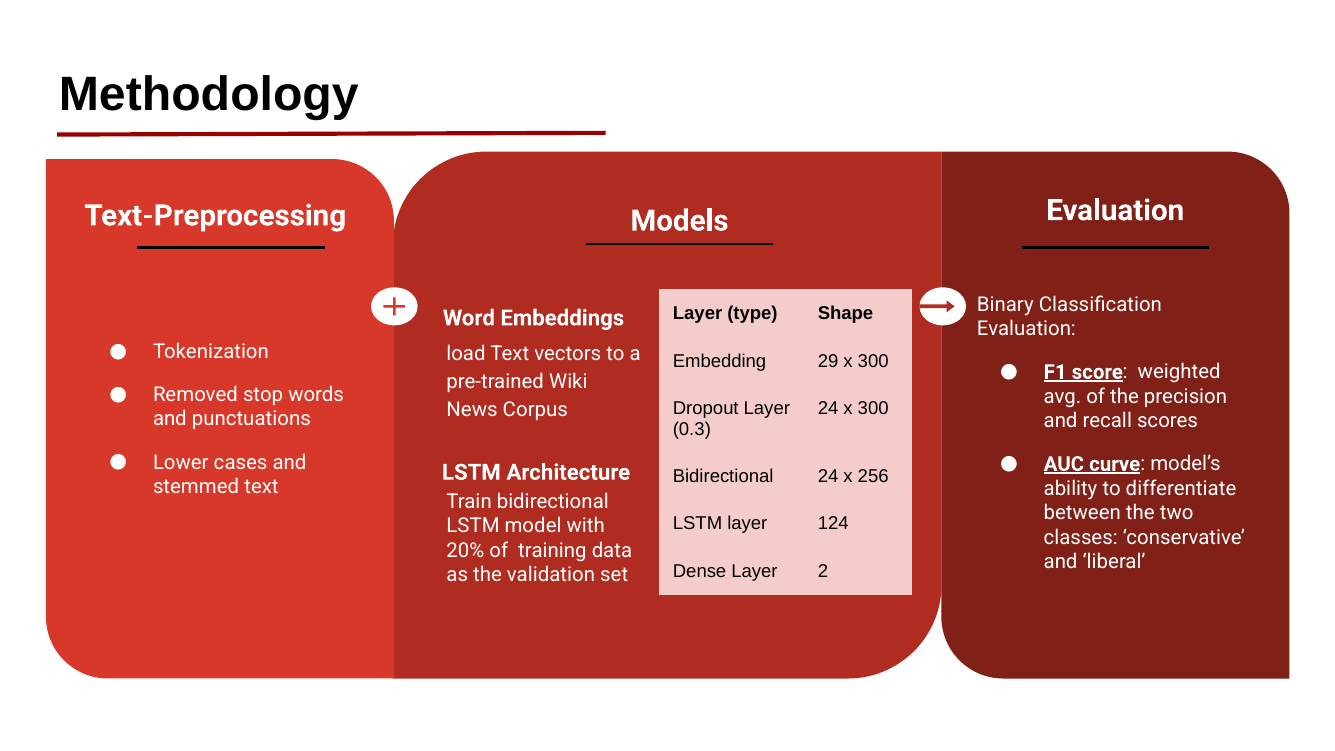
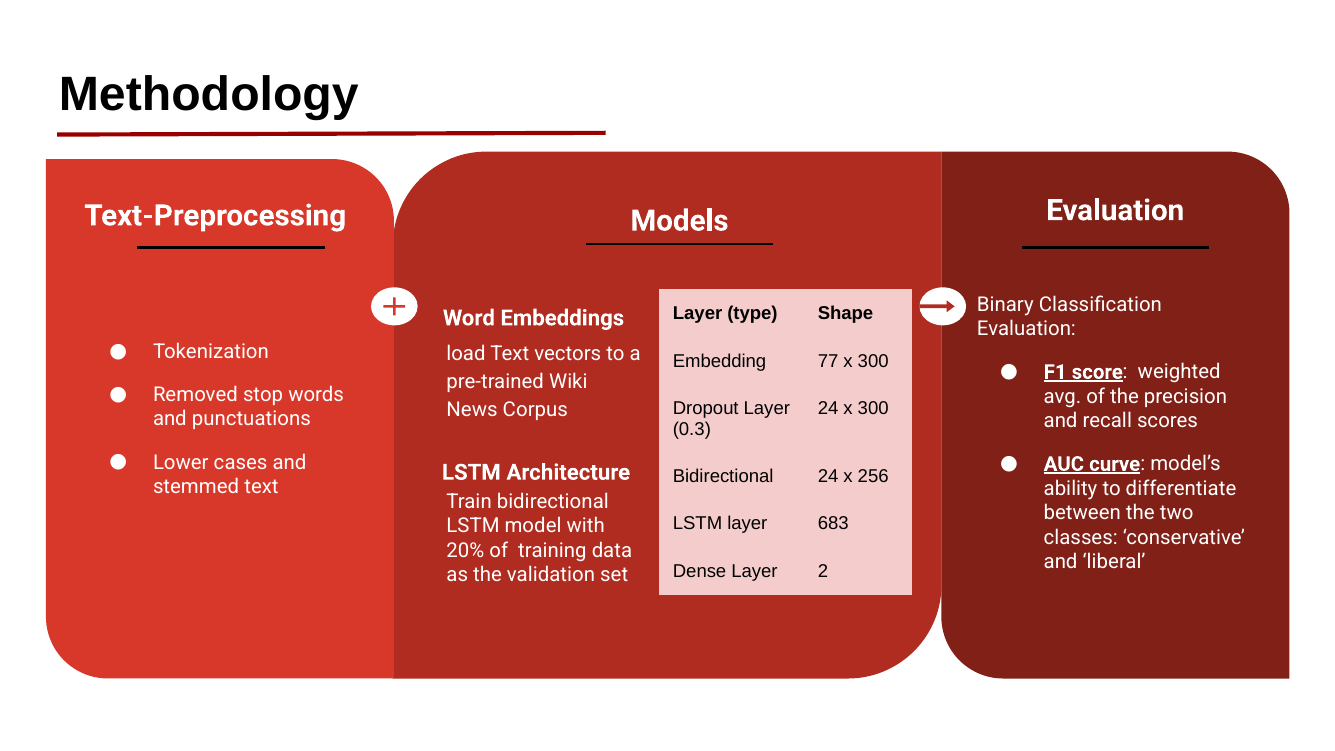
29: 29 -> 77
124: 124 -> 683
